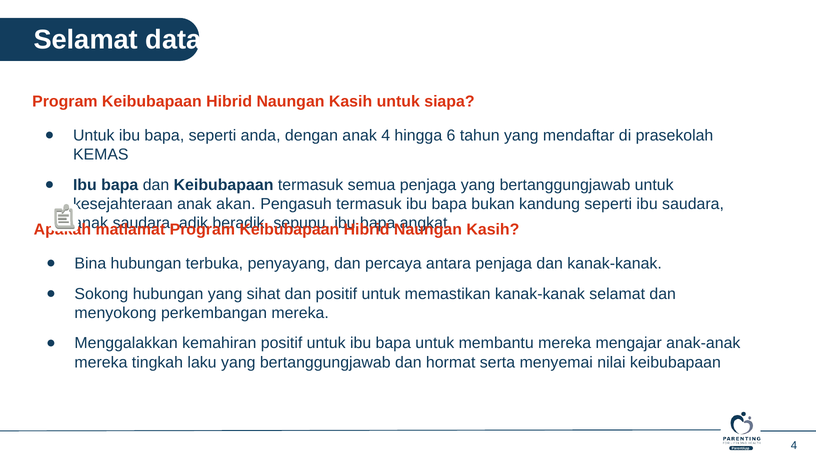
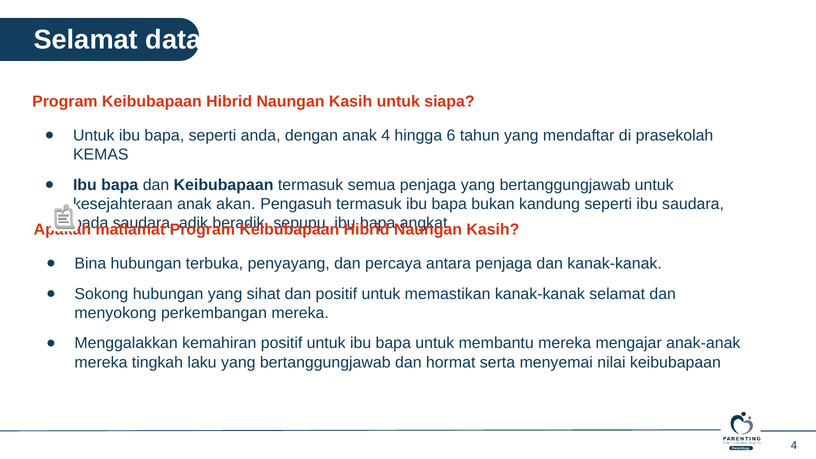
anak at (91, 223): anak -> pada
